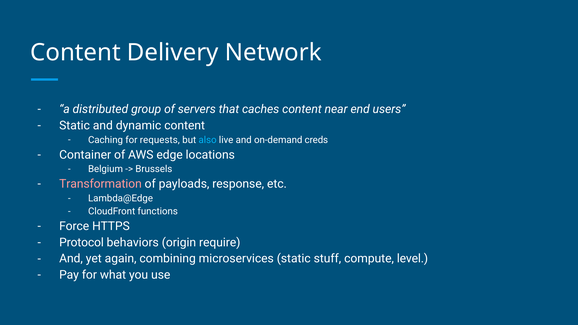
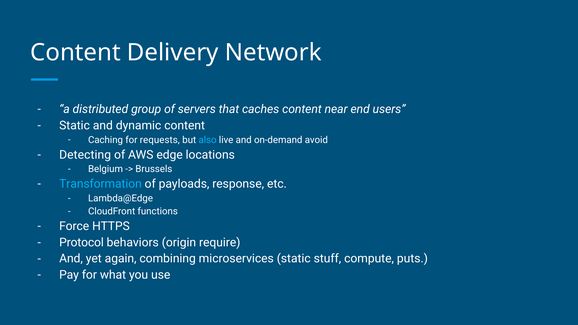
creds: creds -> avoid
Container: Container -> Detecting
Transformation colour: pink -> light blue
level: level -> puts
